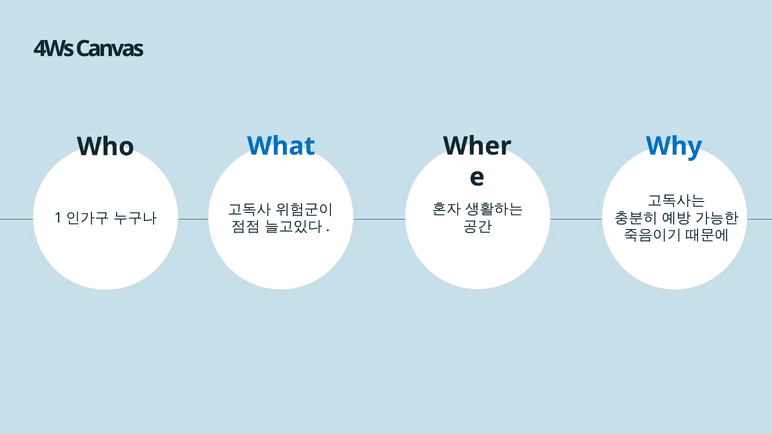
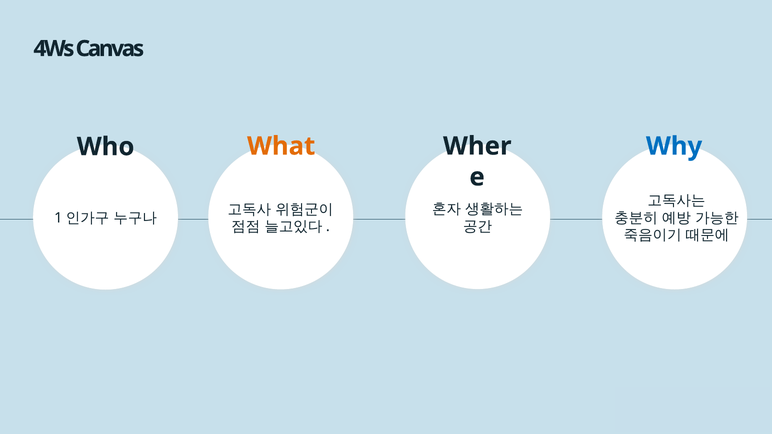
What colour: blue -> orange
